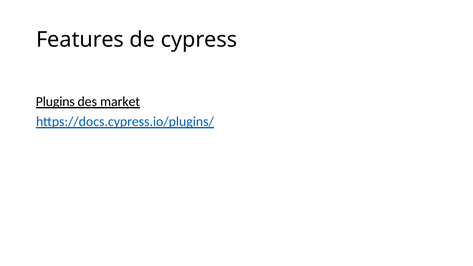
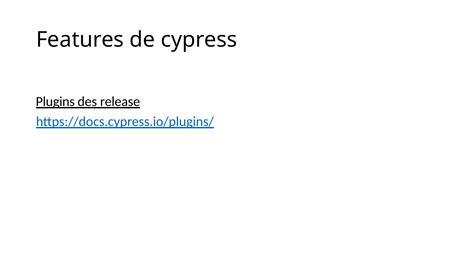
market: market -> release
